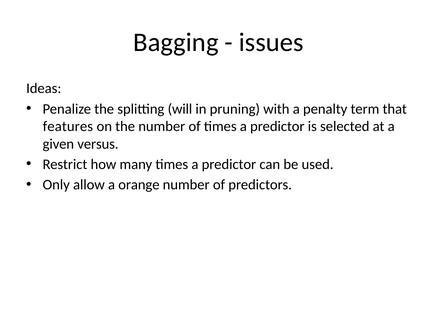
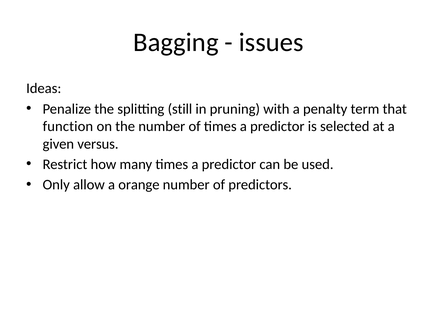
will: will -> still
features: features -> function
